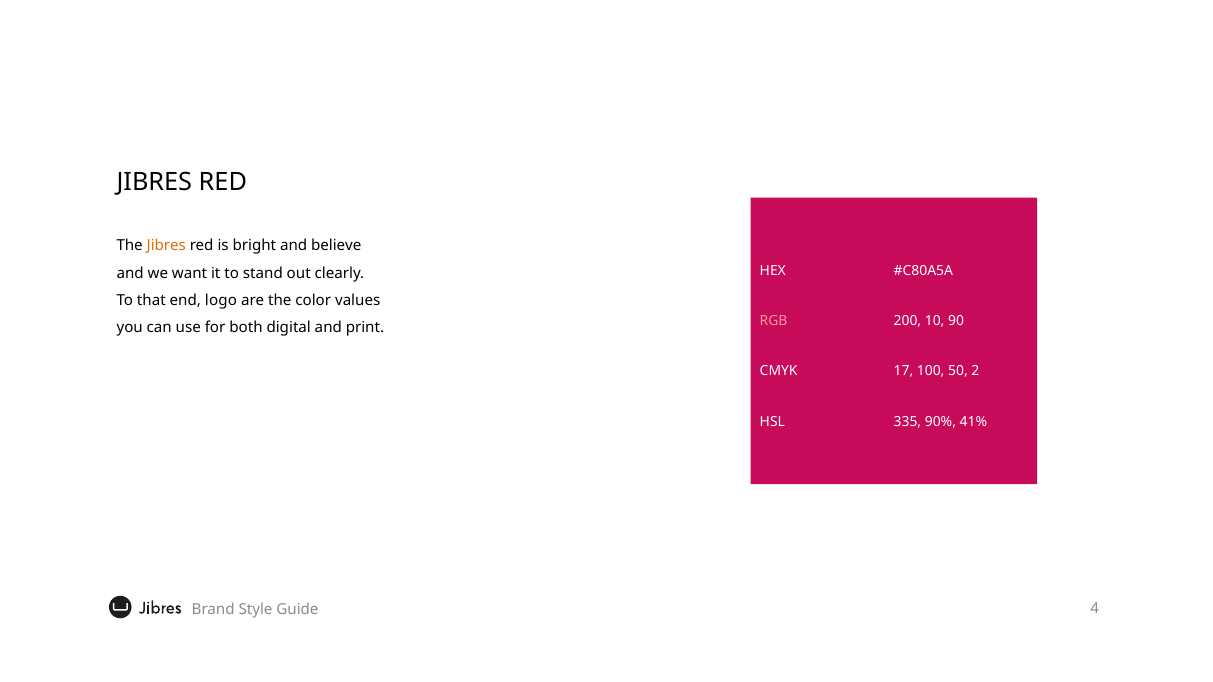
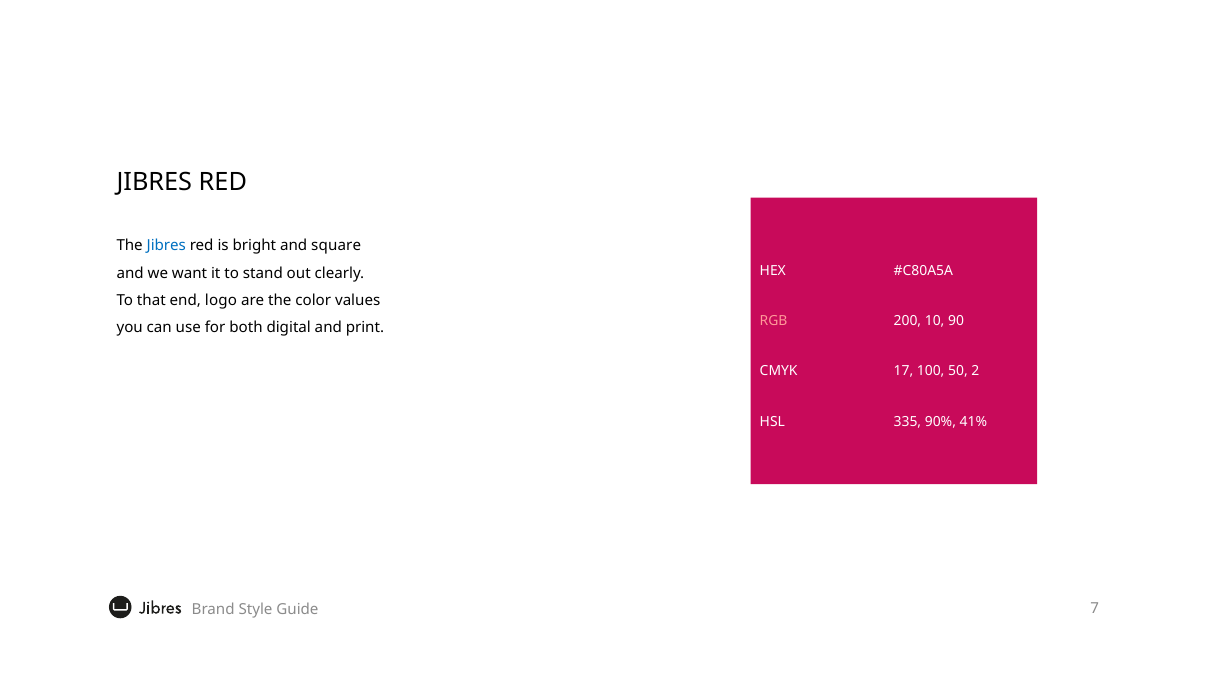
Jibres at (166, 246) colour: orange -> blue
believe: believe -> square
4: 4 -> 7
